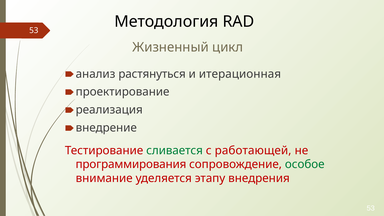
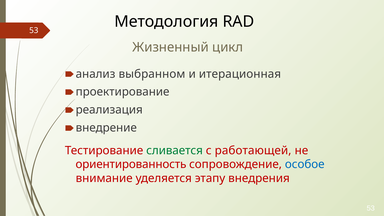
растянуться: растянуться -> выбранном
программирования: программирования -> ориентированность
особое colour: green -> blue
